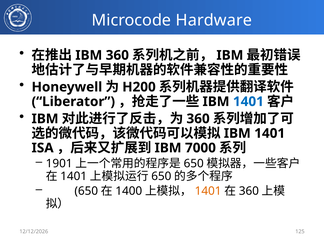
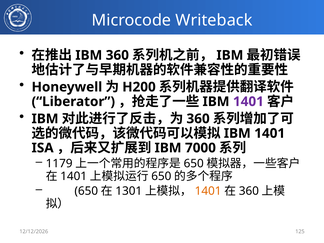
Hardware: Hardware -> Writeback
1401 at (248, 102) colour: blue -> purple
1901: 1901 -> 1179
1400: 1400 -> 1301
